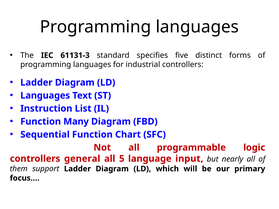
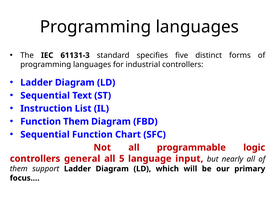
Languages at (45, 96): Languages -> Sequential
Function Many: Many -> Them
